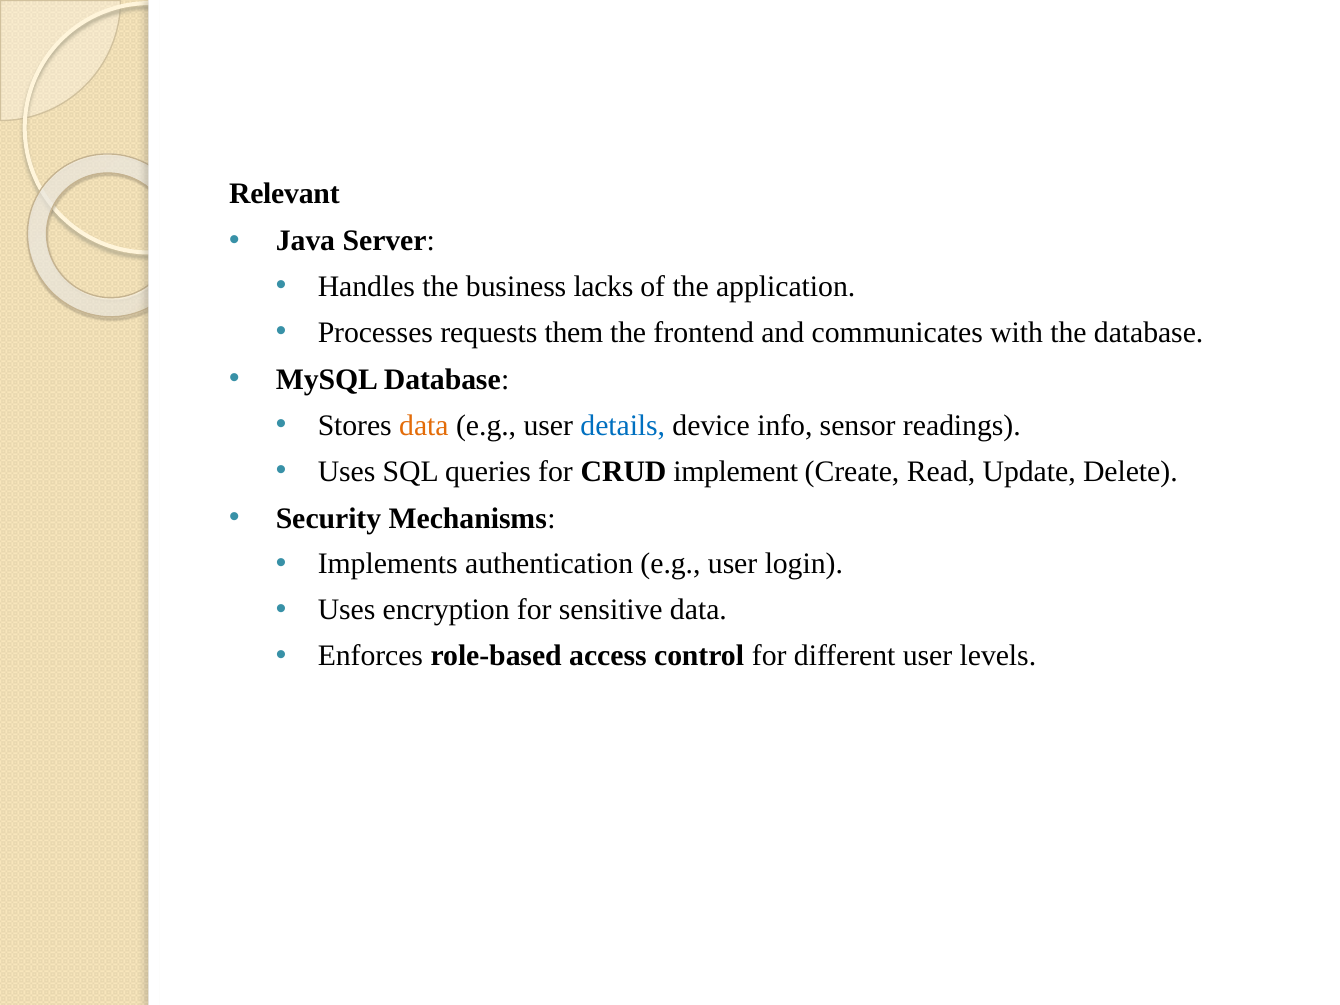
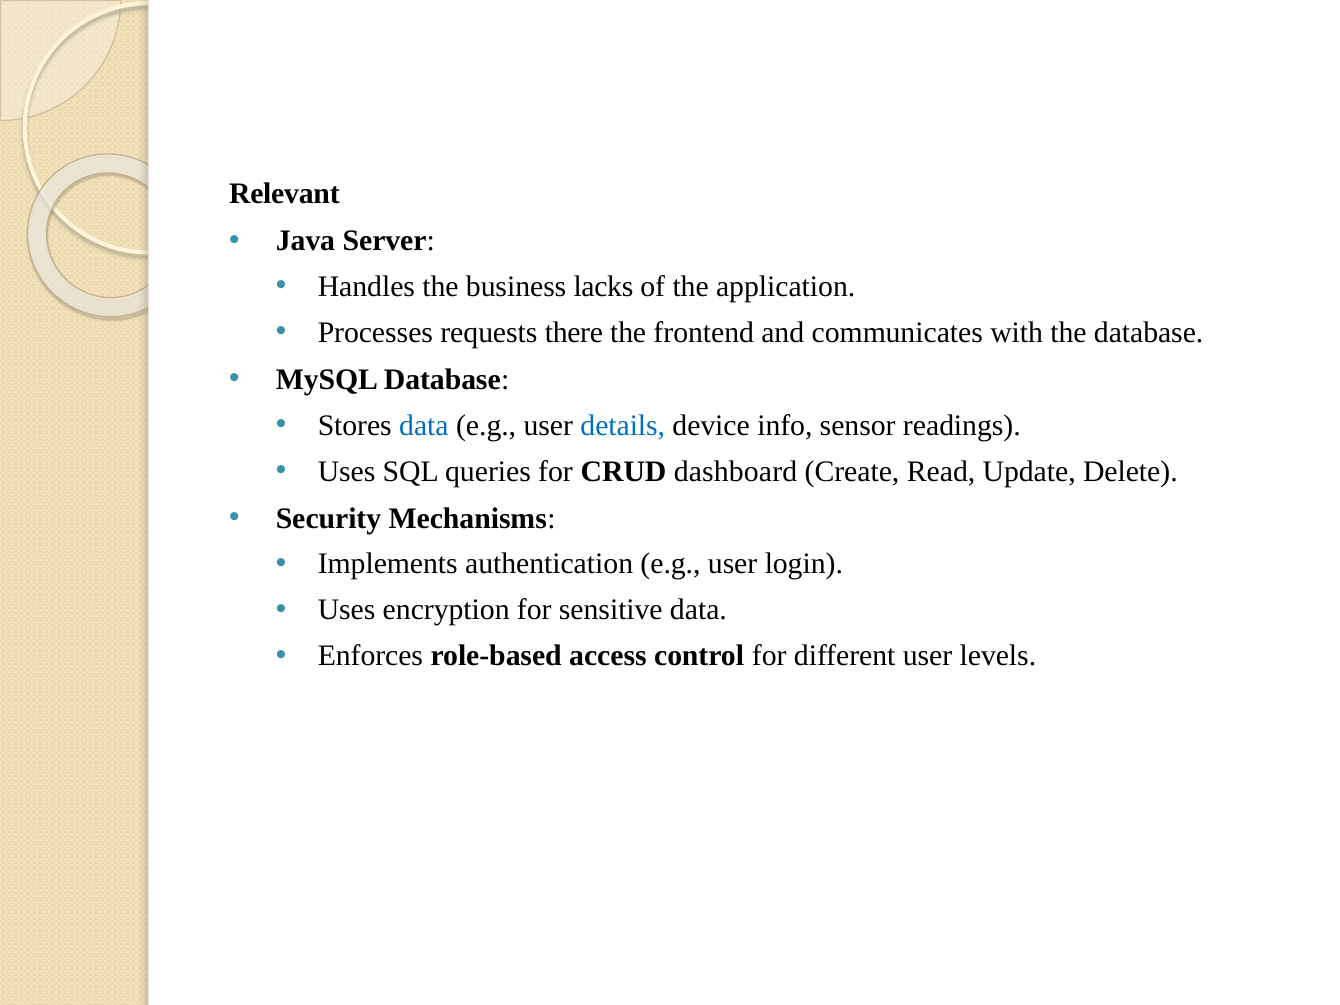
them: them -> there
data at (424, 425) colour: orange -> blue
implement: implement -> dashboard
